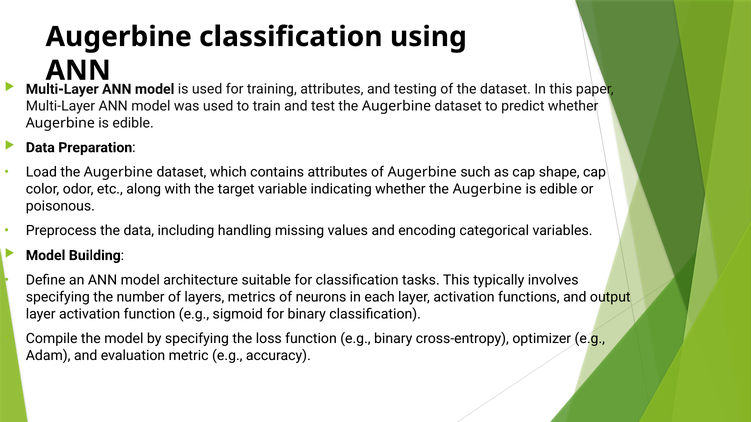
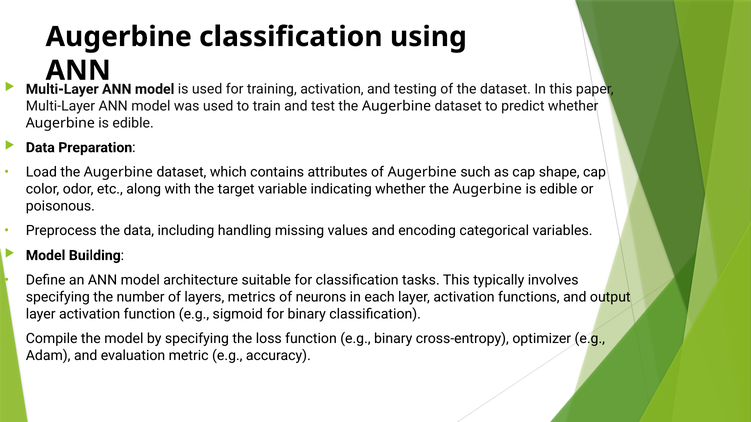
training attributes: attributes -> activation
